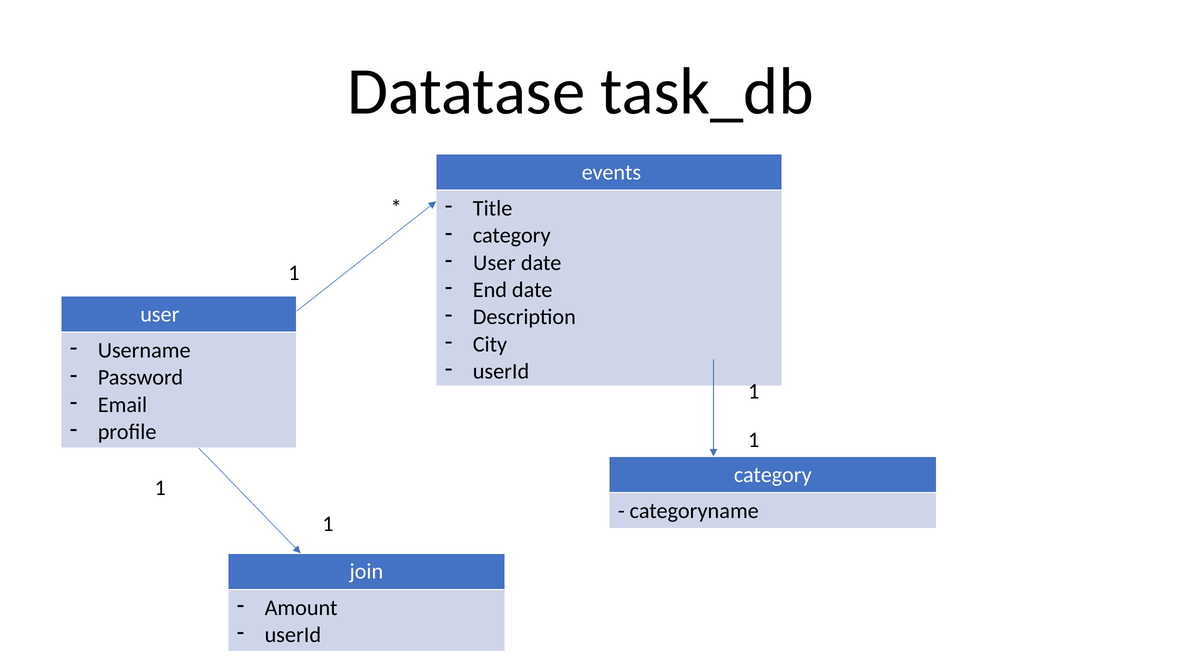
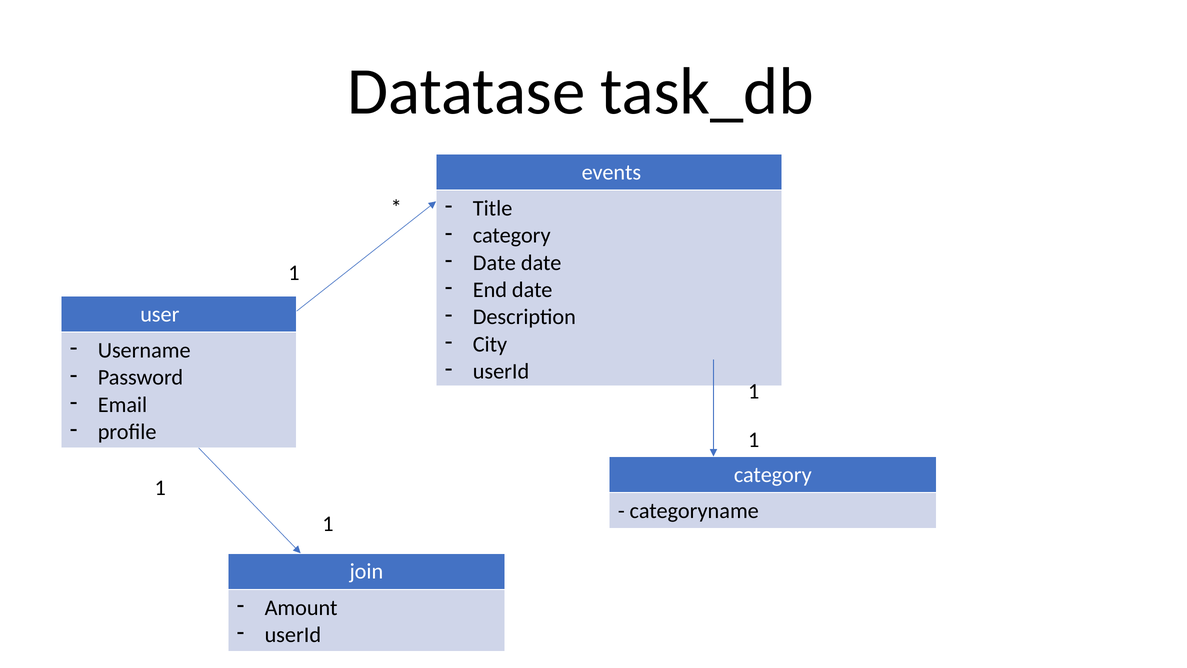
User at (494, 263): User -> Date
